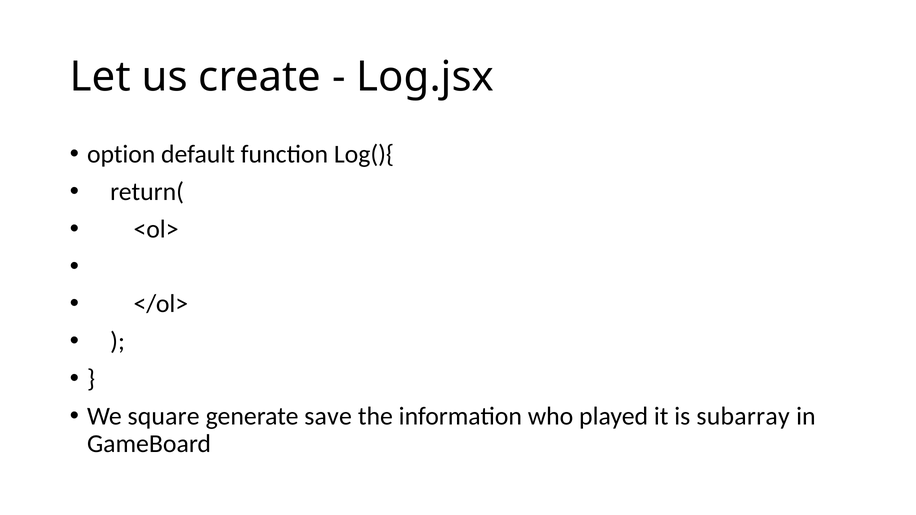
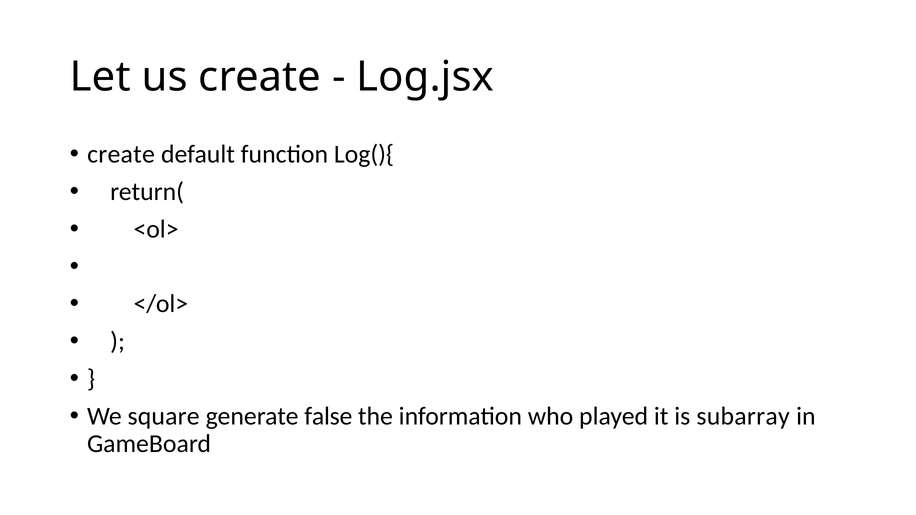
option at (121, 154): option -> create
save: save -> false
